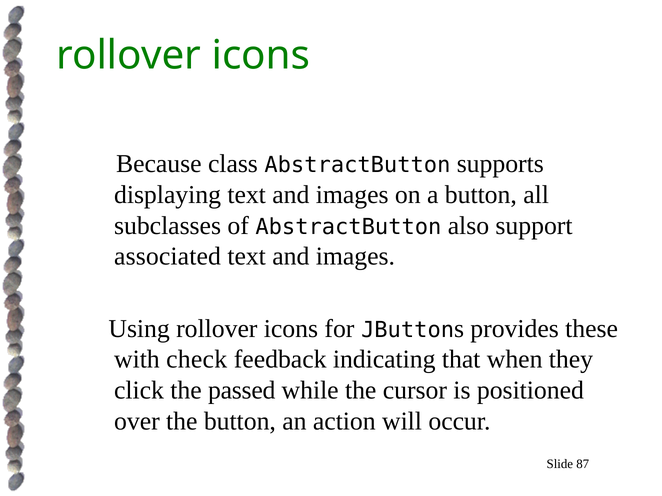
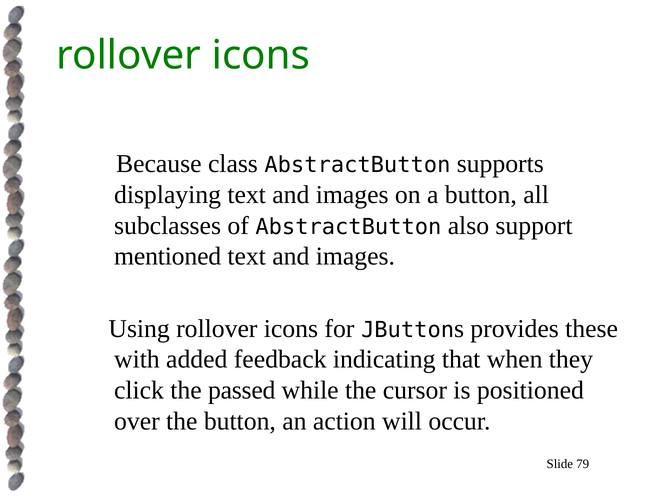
associated: associated -> mentioned
check: check -> added
87: 87 -> 79
